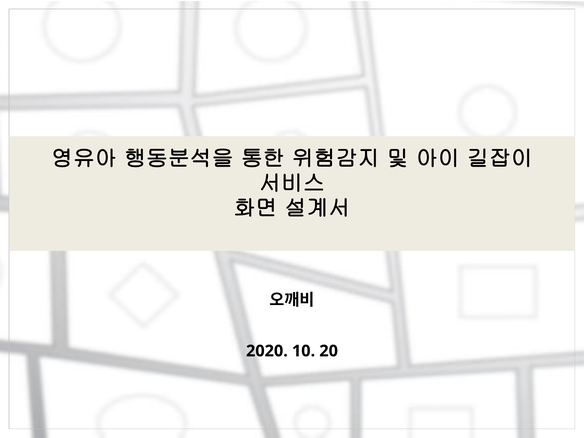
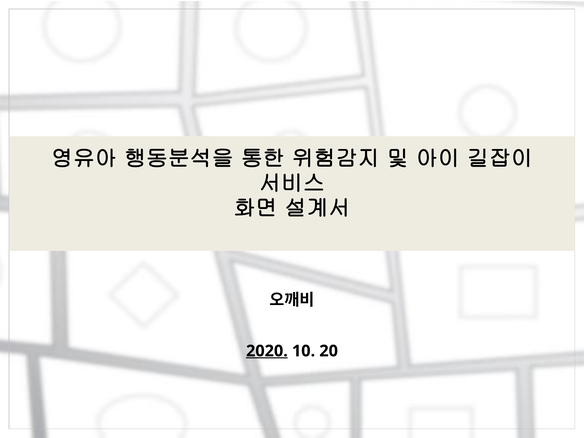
2020 underline: none -> present
